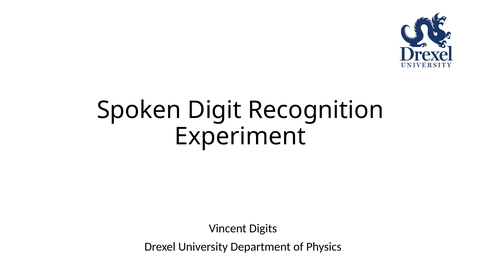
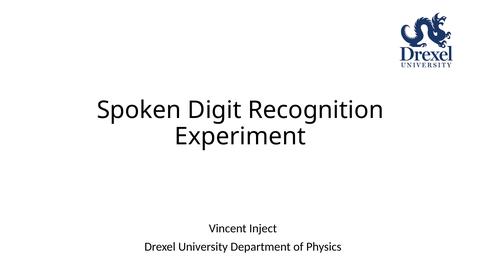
Digits: Digits -> Inject
